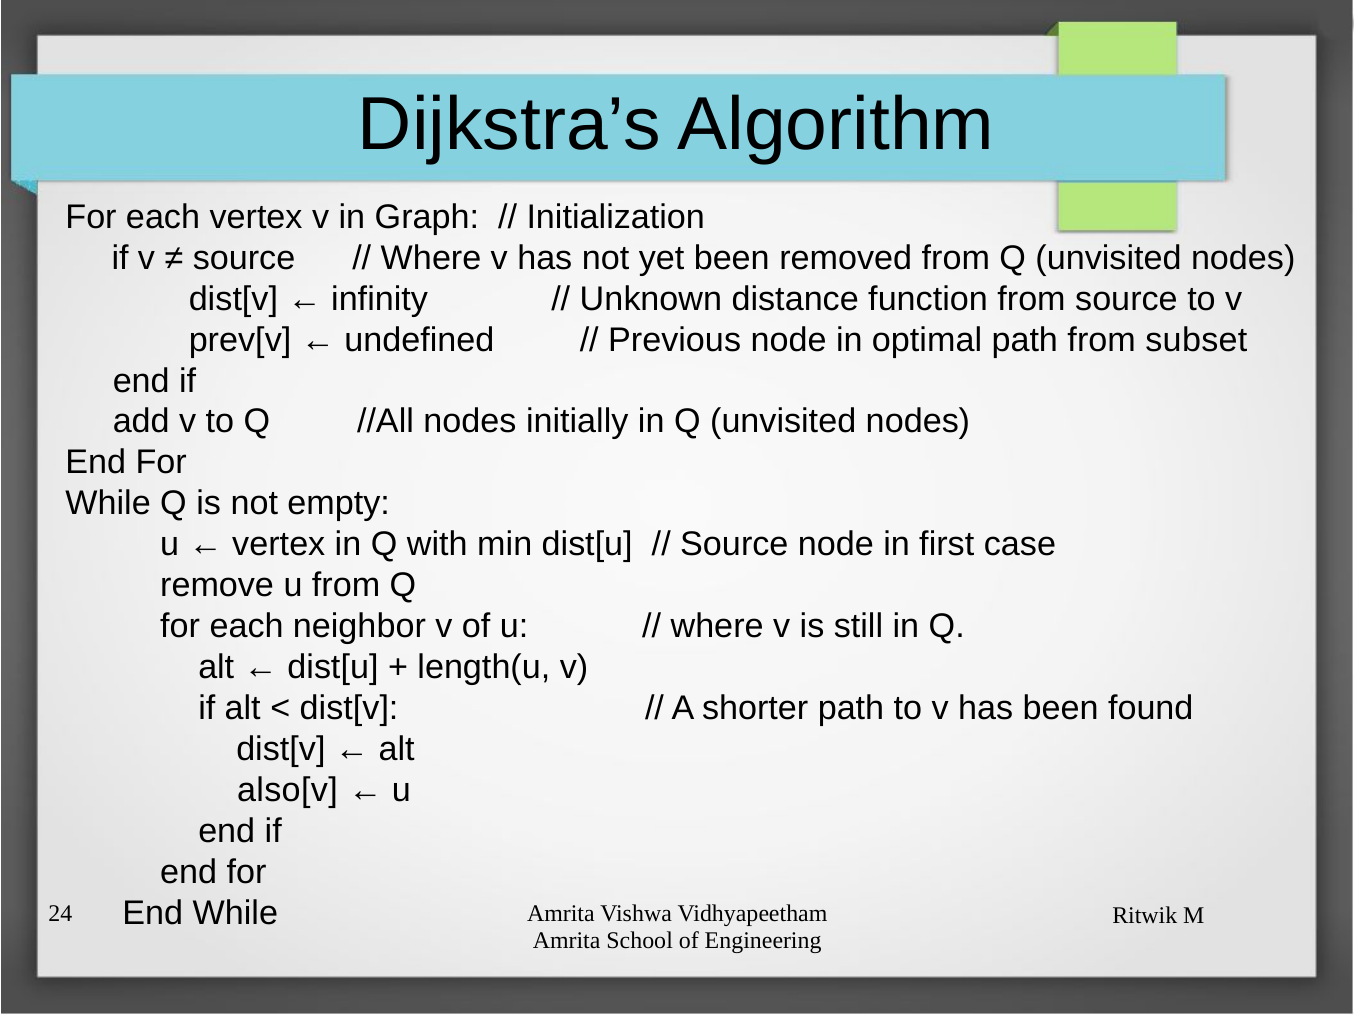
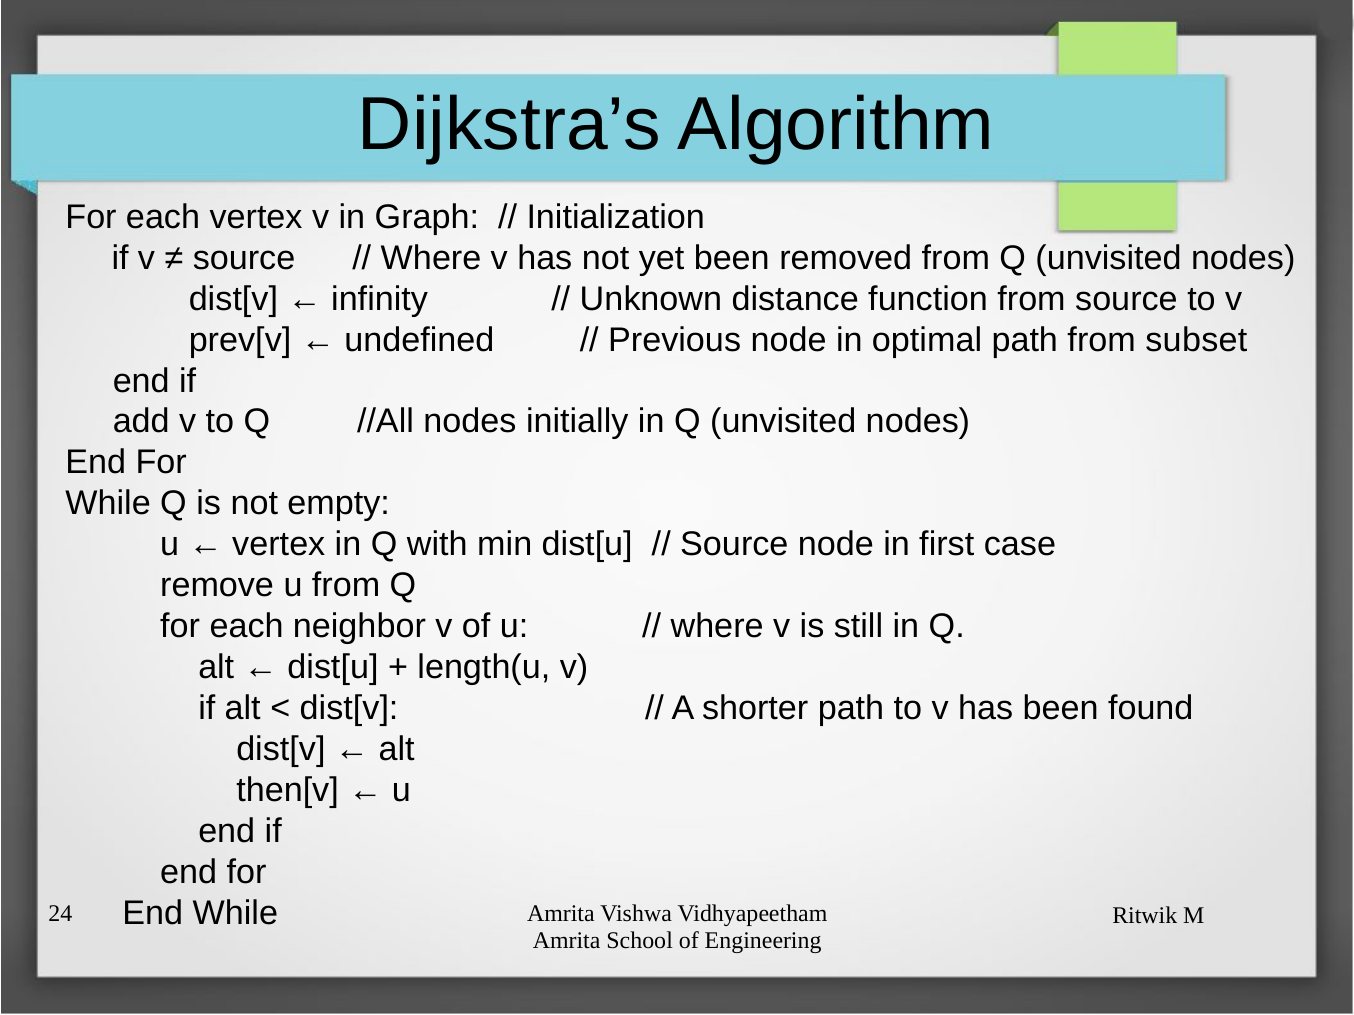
also[v: also[v -> then[v
